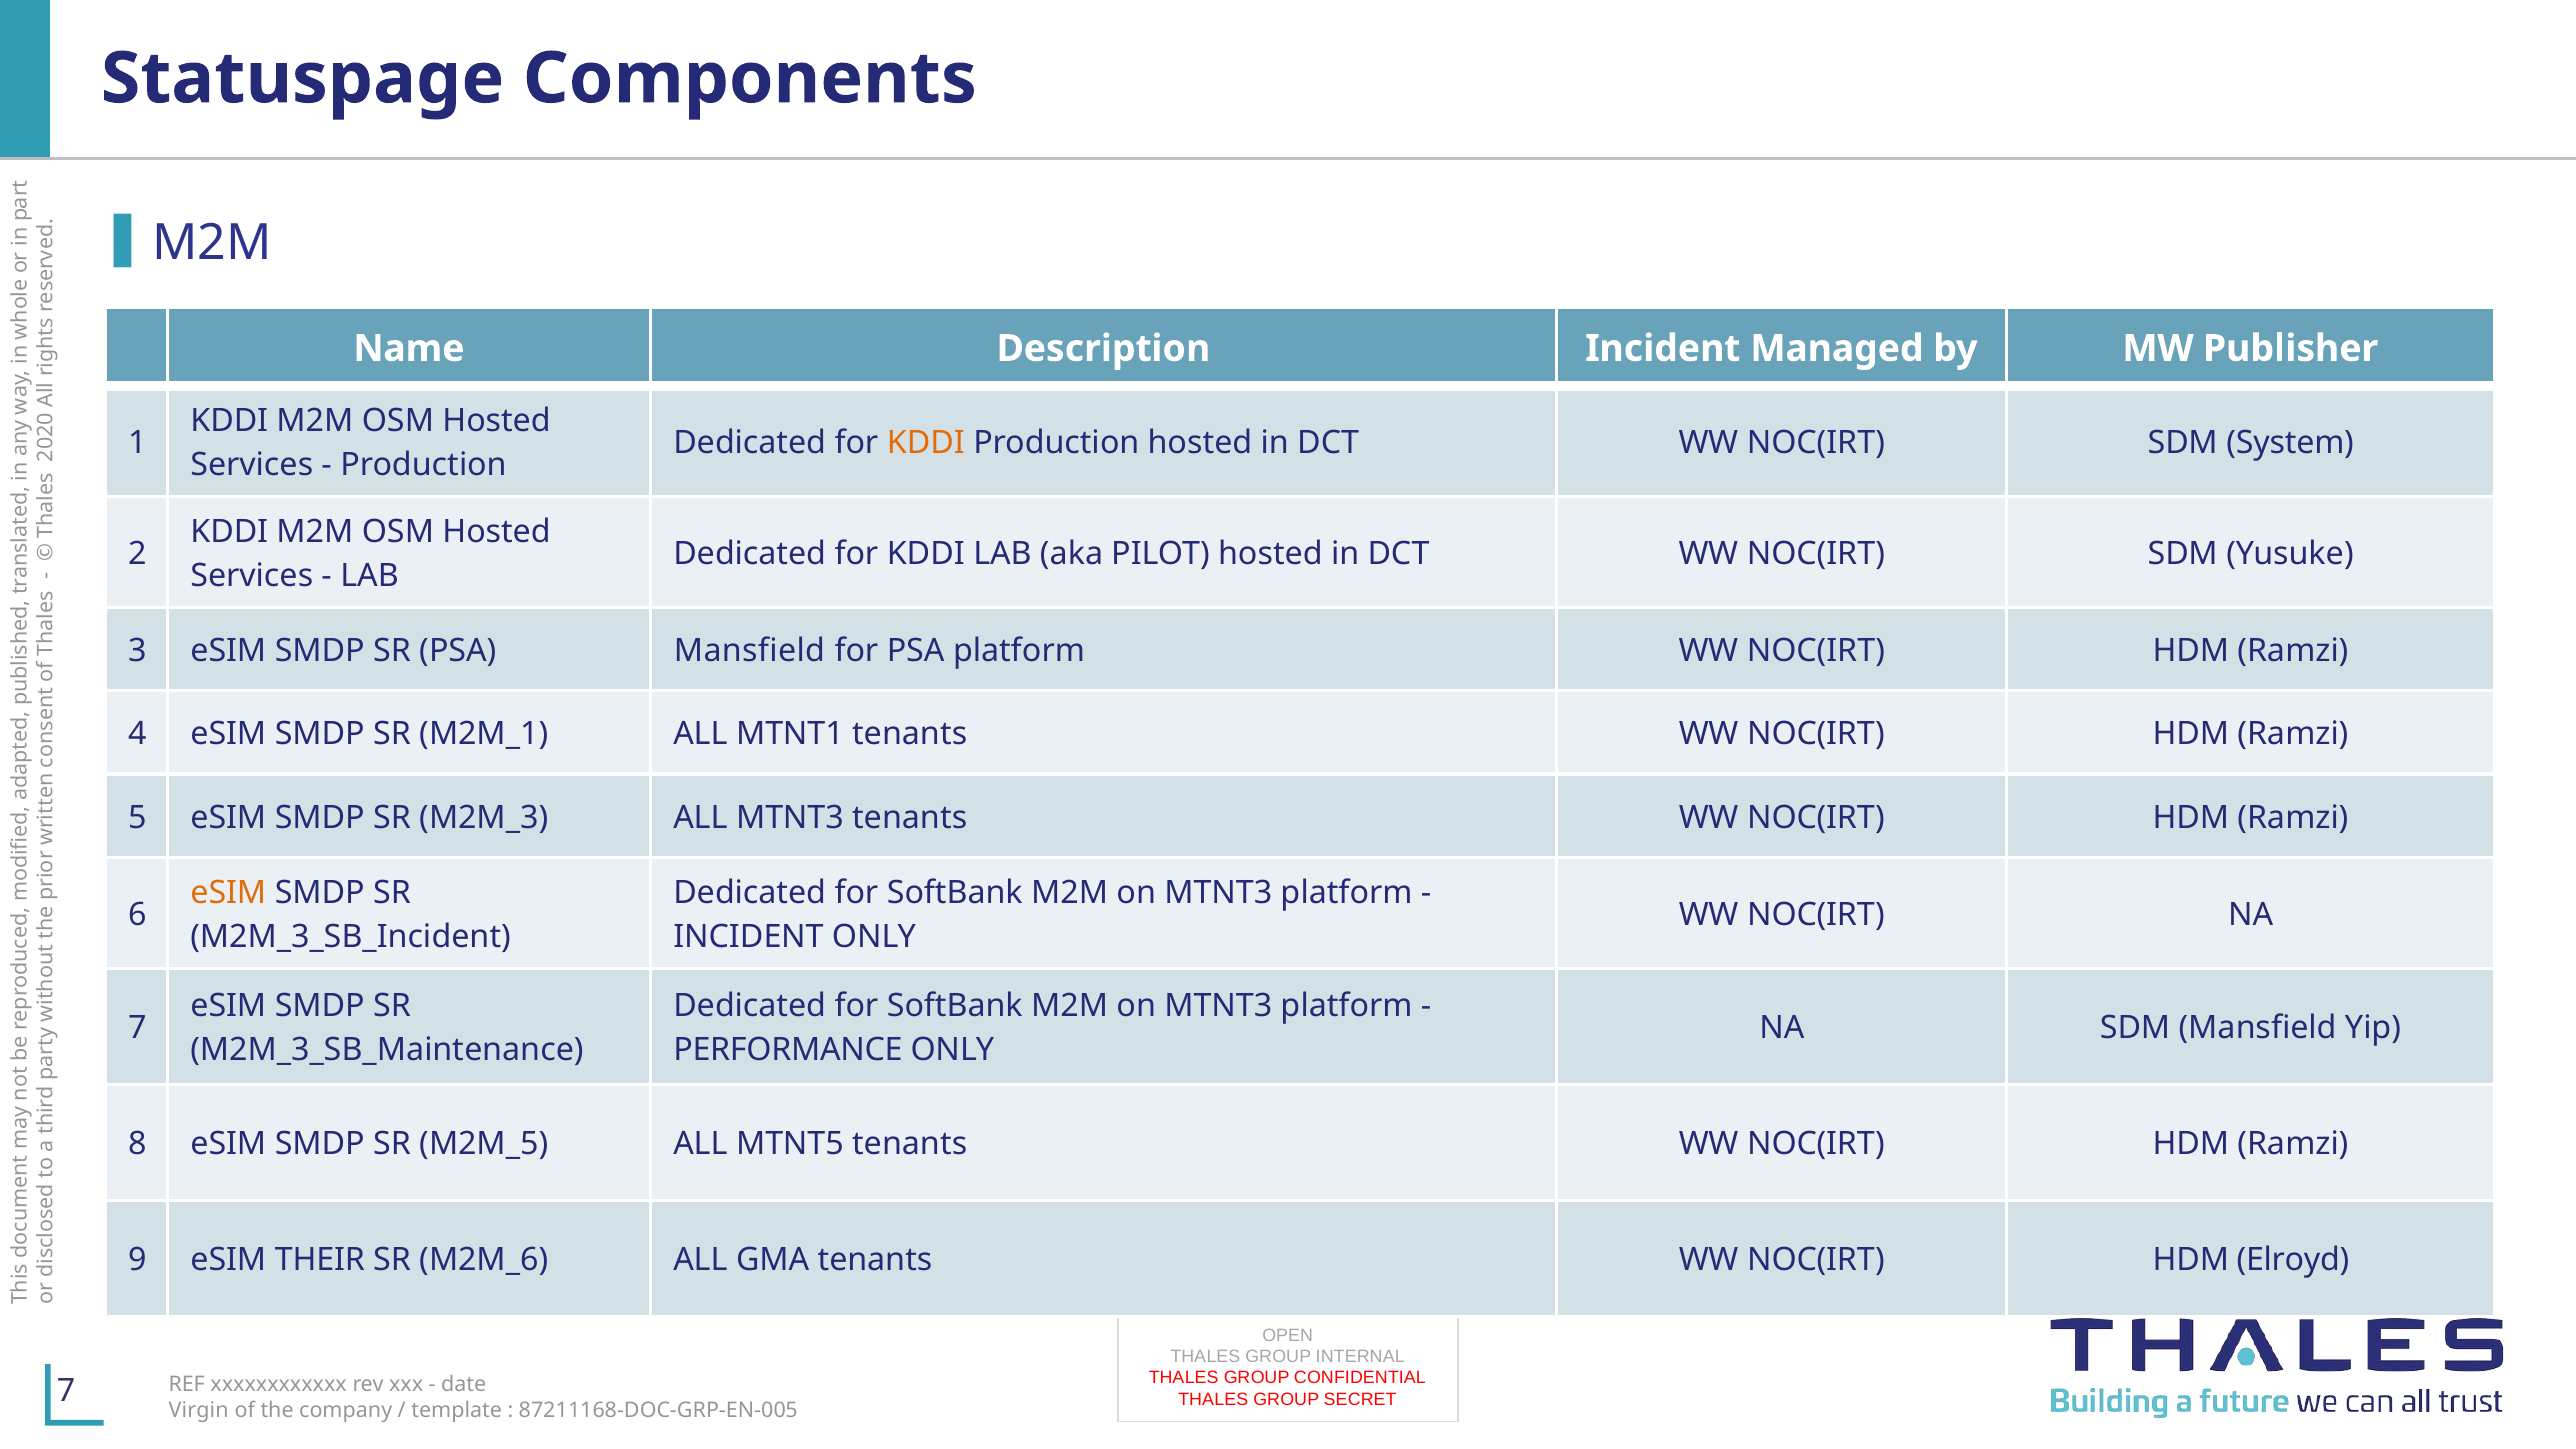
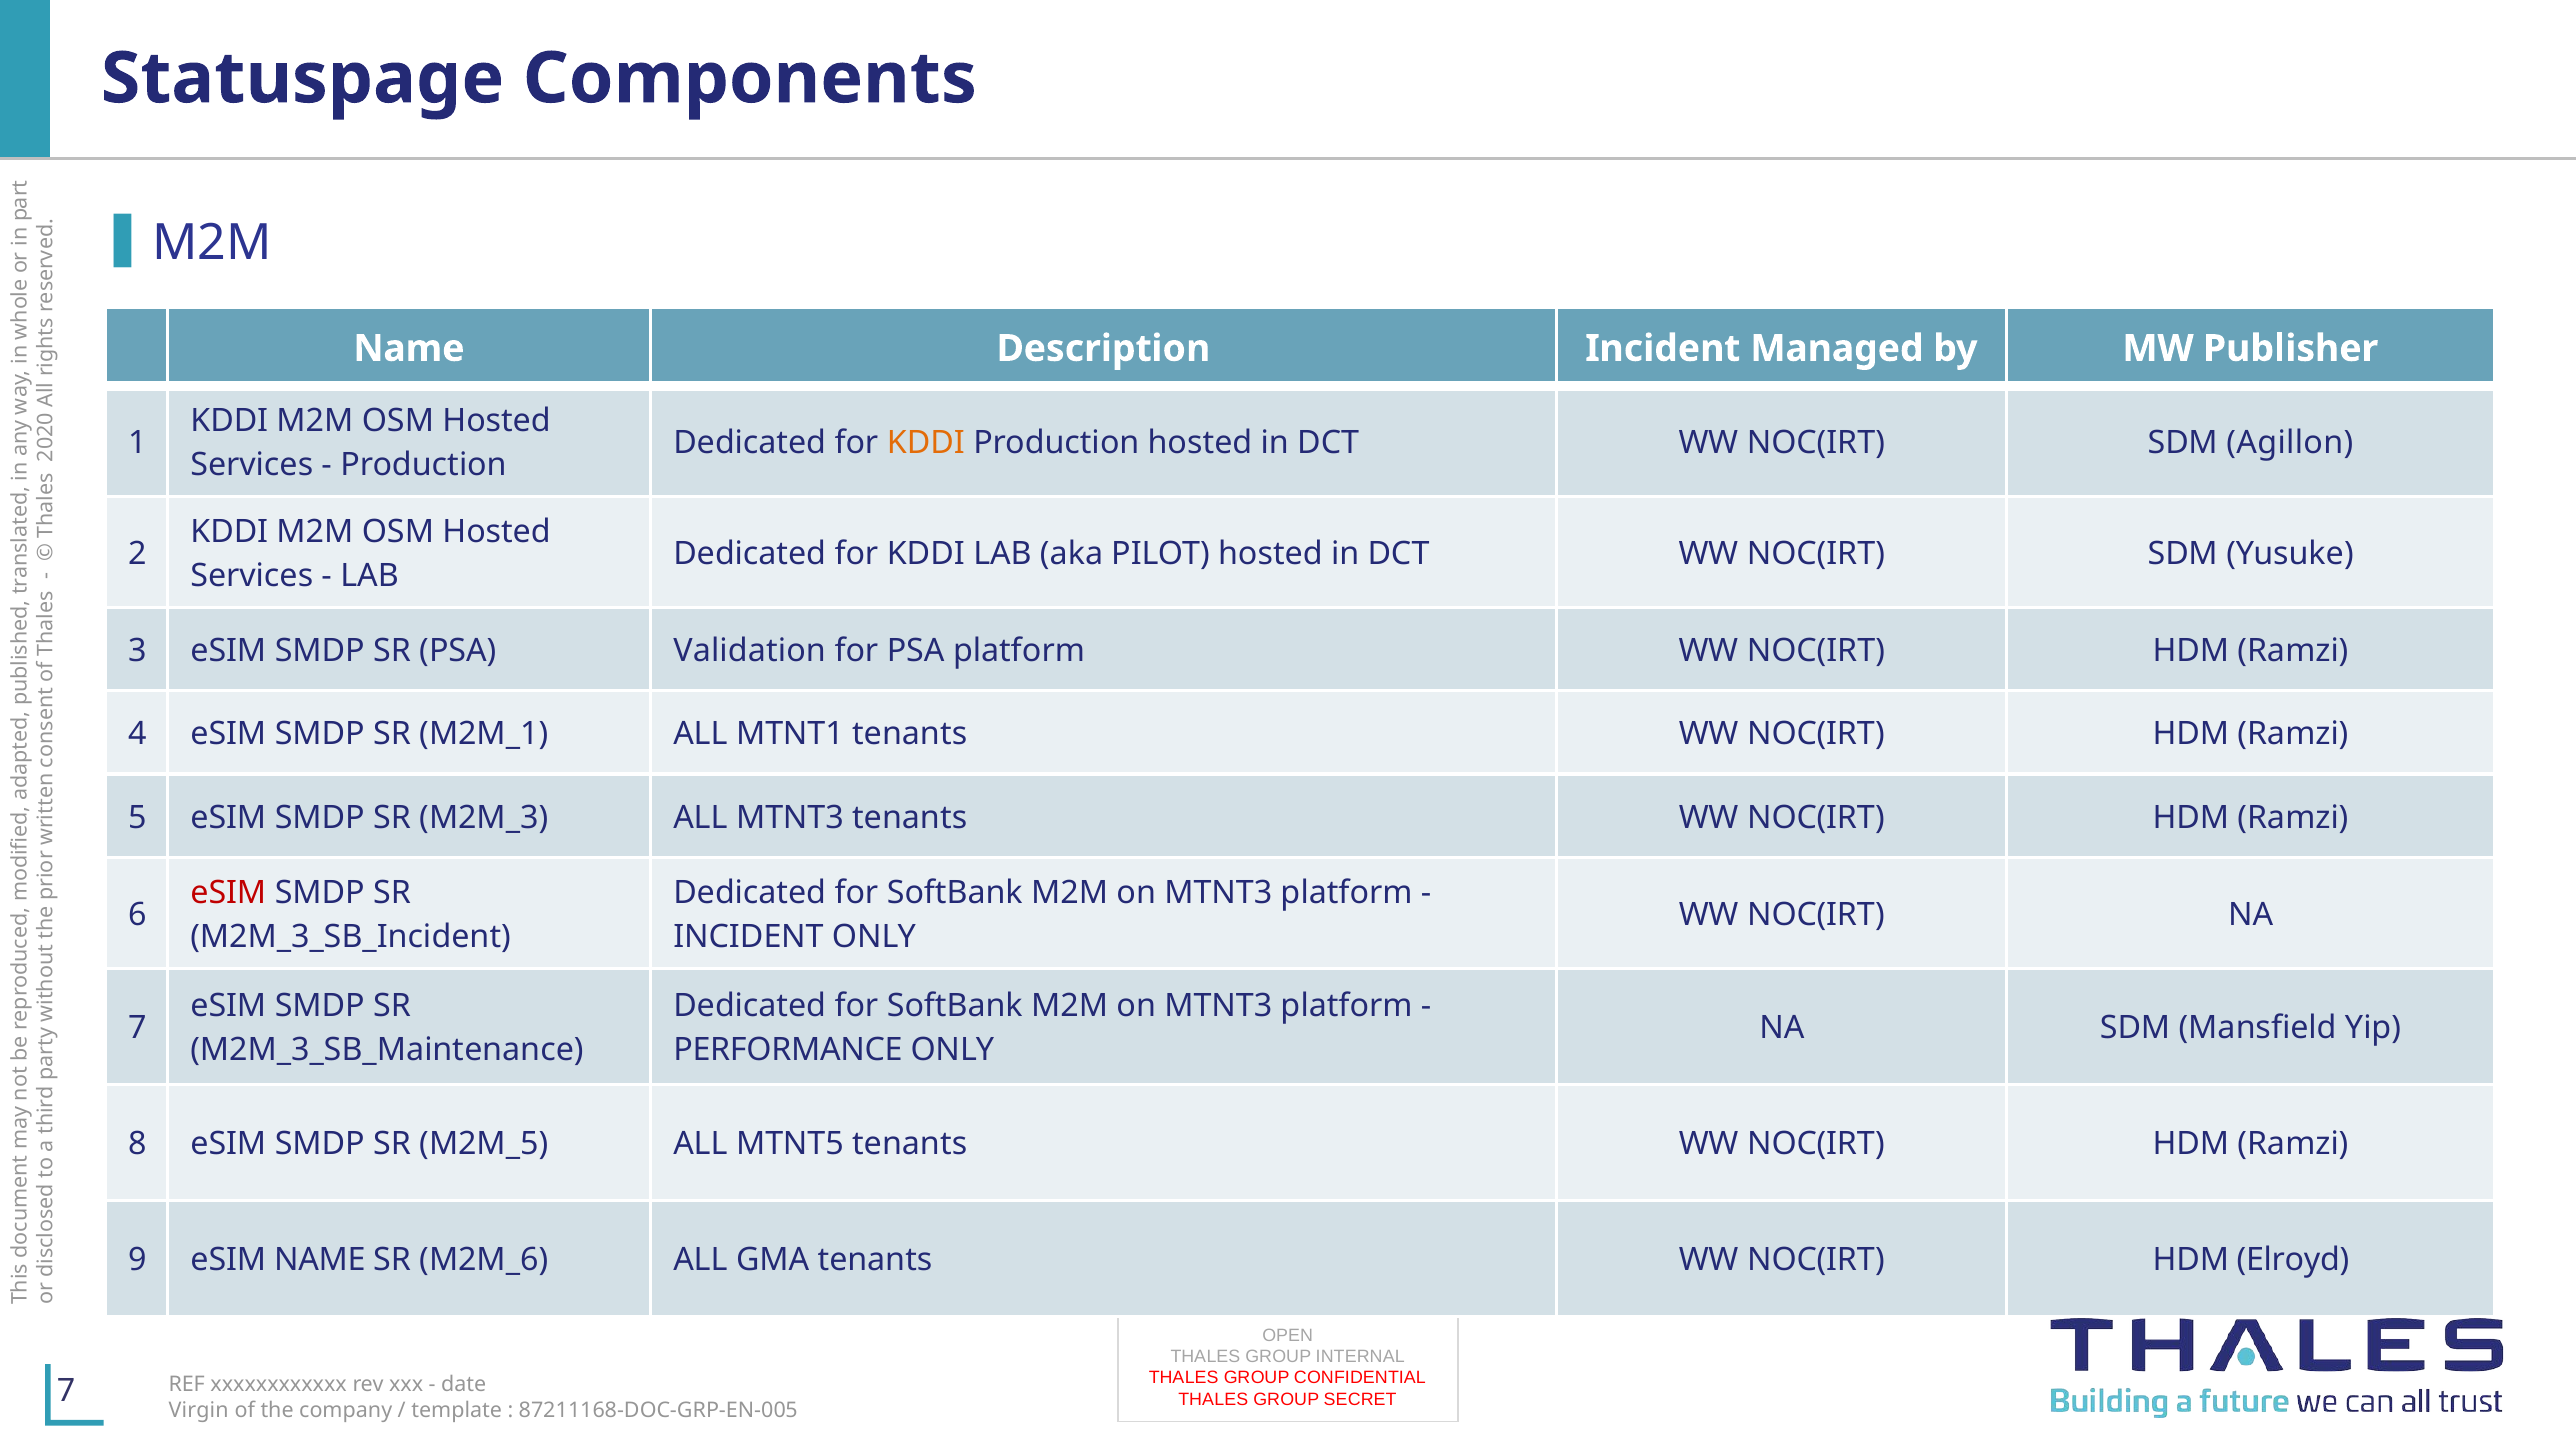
System: System -> Agillon
PSA Mansfield: Mansfield -> Validation
eSIM at (228, 893) colour: orange -> red
eSIM THEIR: THEIR -> NAME
